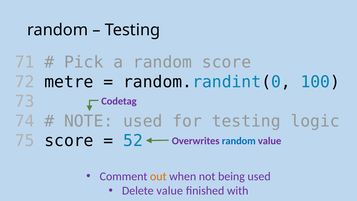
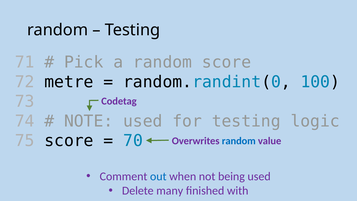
52: 52 -> 70
out colour: orange -> blue
Delete value: value -> many
